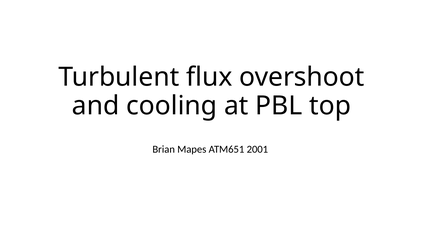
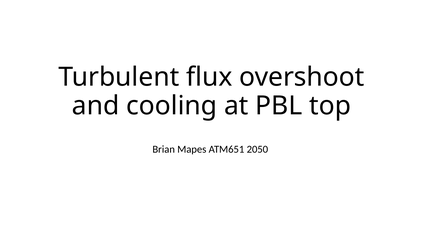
2001: 2001 -> 2050
